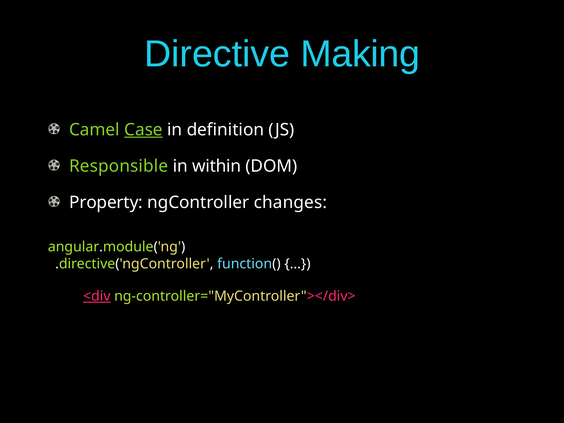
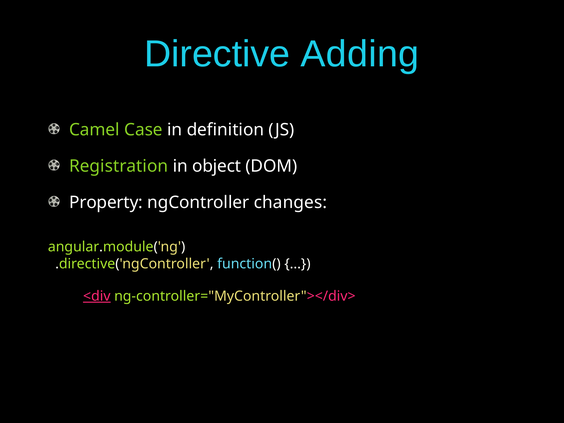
Making: Making -> Adding
Case underline: present -> none
Responsible: Responsible -> Registration
within: within -> object
